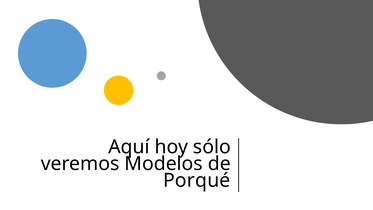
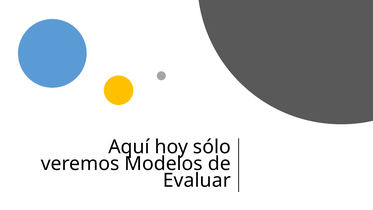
Porqué: Porqué -> Evaluar
